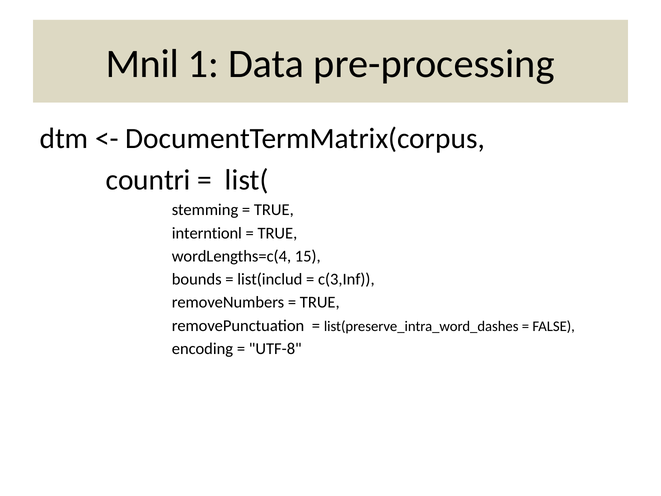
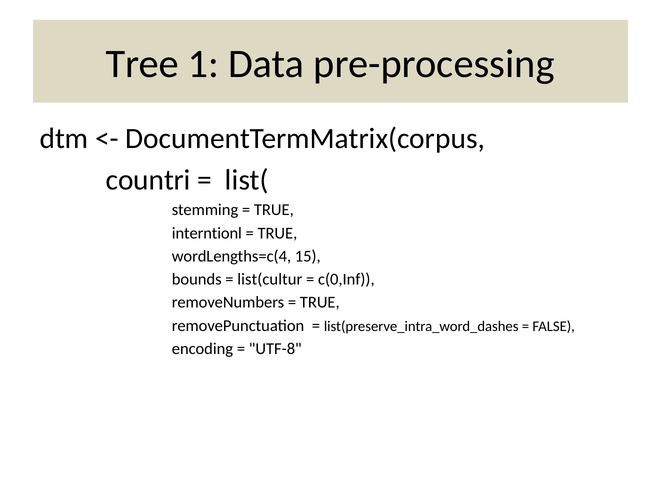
Mnil: Mnil -> Tree
list(includ: list(includ -> list(cultur
c(3,Inf: c(3,Inf -> c(0,Inf
